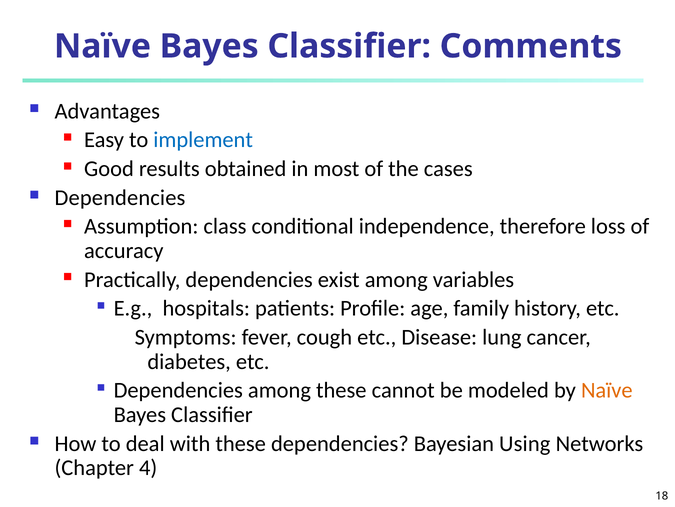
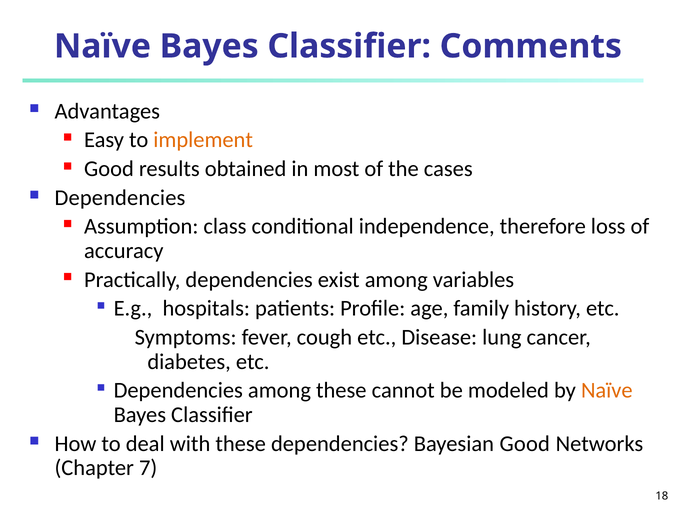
implement colour: blue -> orange
Bayesian Using: Using -> Good
4: 4 -> 7
